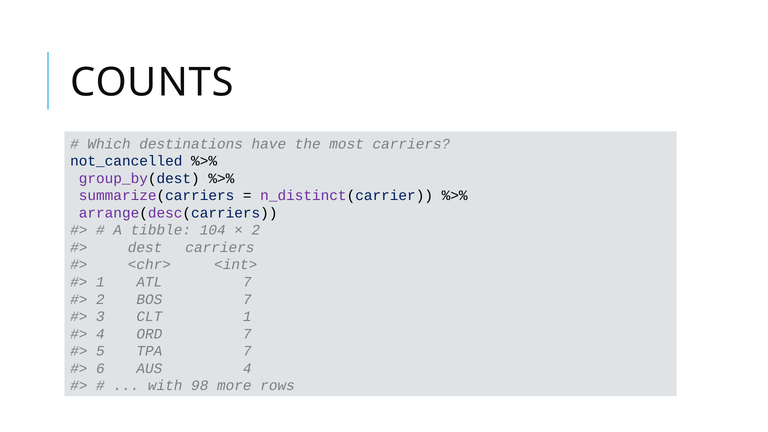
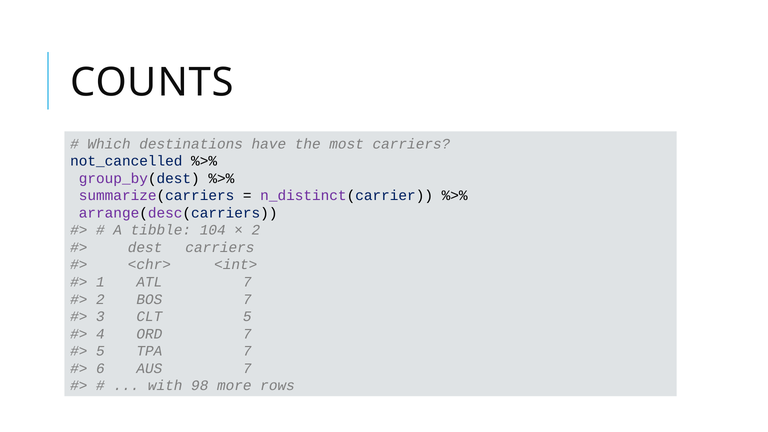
CLT 1: 1 -> 5
AUS 4: 4 -> 7
